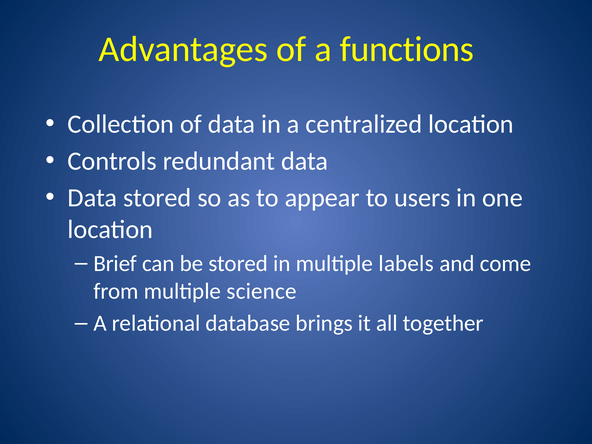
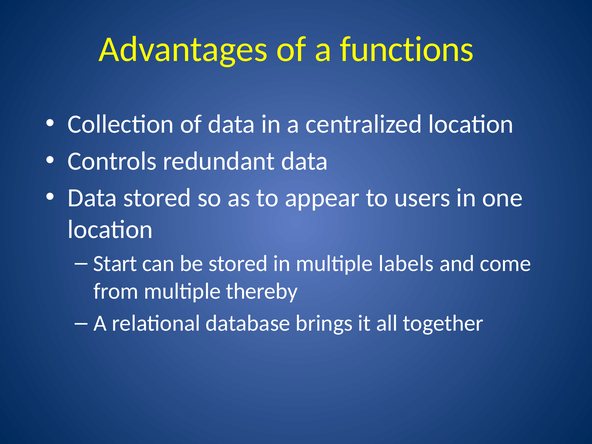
Brief: Brief -> Start
science: science -> thereby
